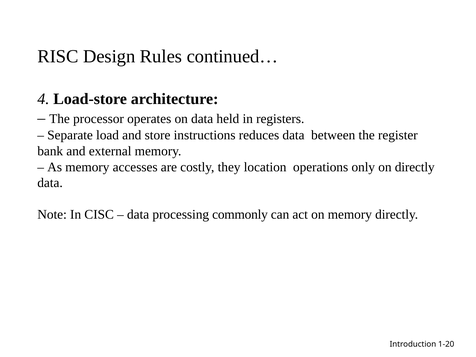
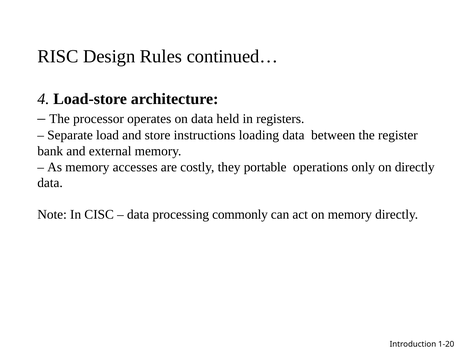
reduces: reduces -> loading
location: location -> portable
